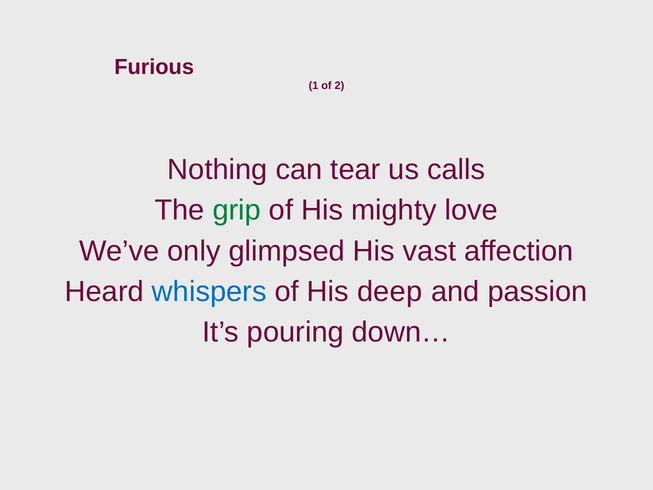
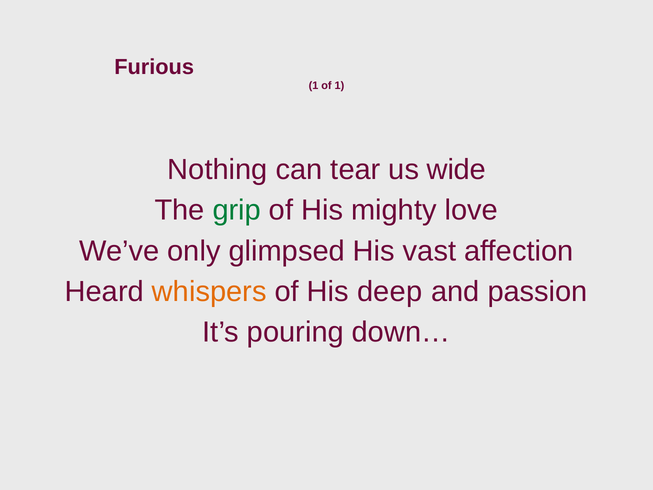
of 2: 2 -> 1
calls: calls -> wide
whispers colour: blue -> orange
